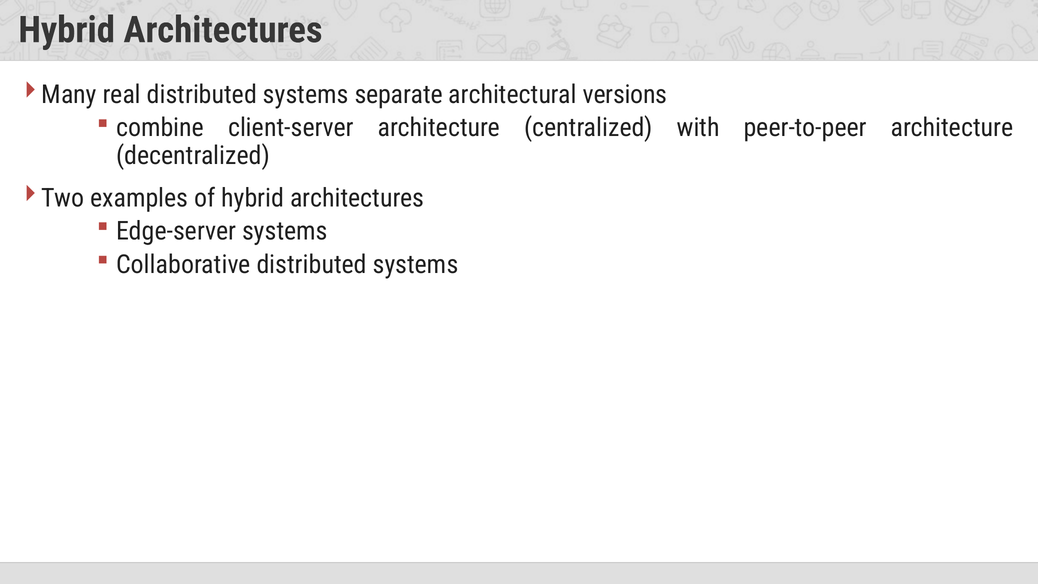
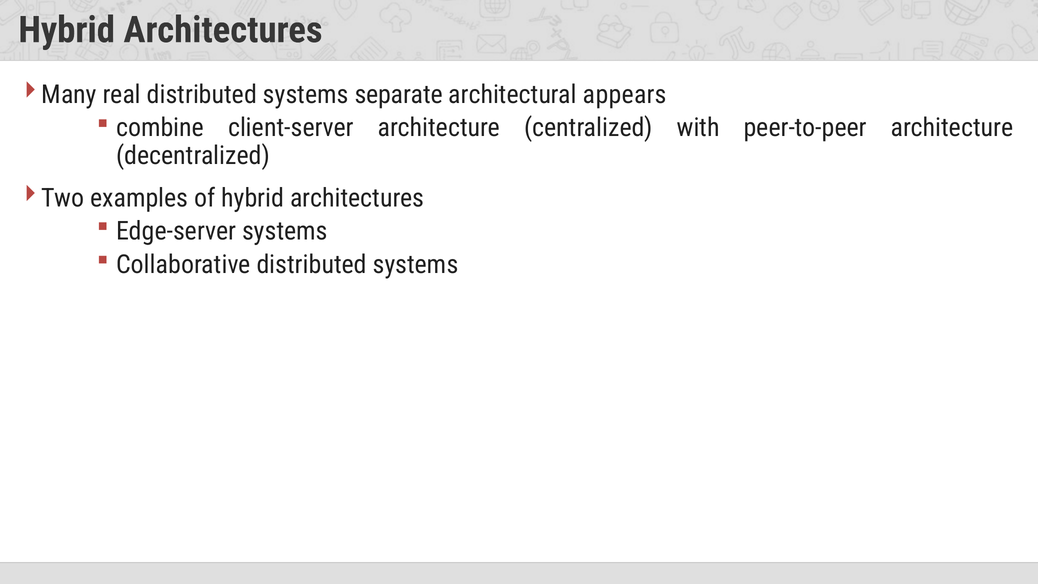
versions: versions -> appears
